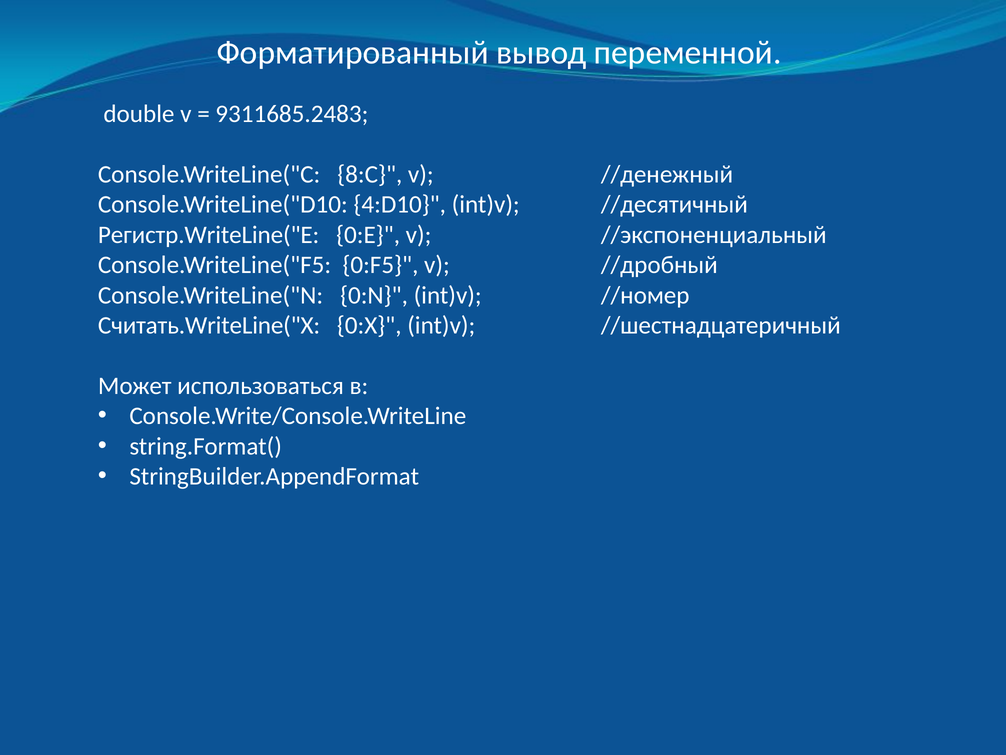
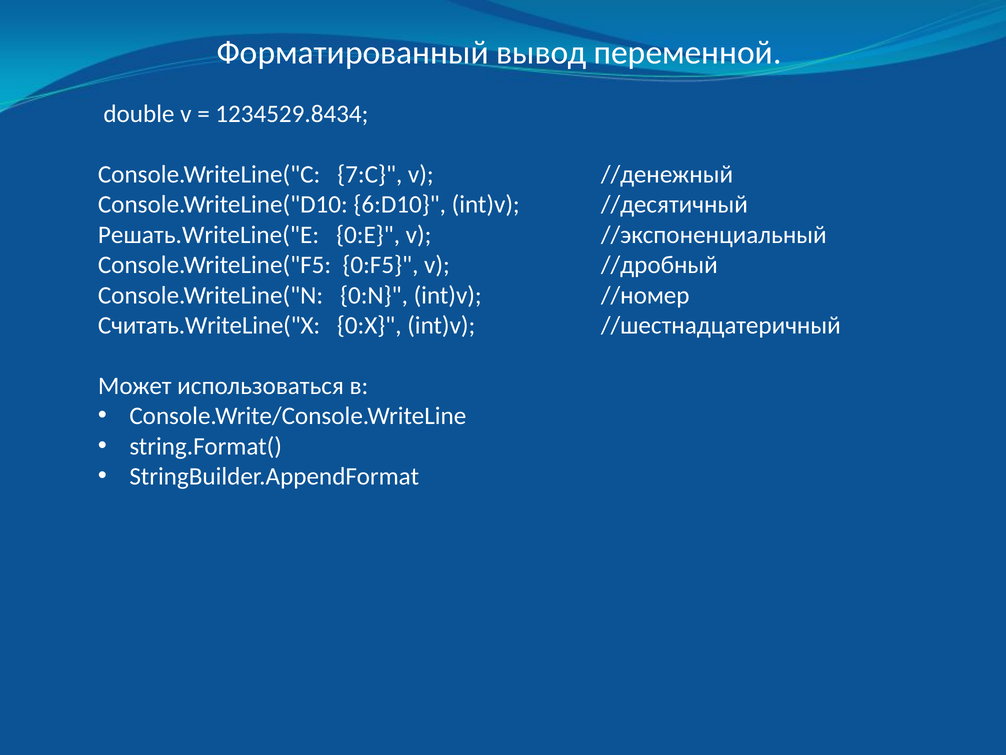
9311685.2483: 9311685.2483 -> 1234529.8434
8:C: 8:C -> 7:C
4:D10: 4:D10 -> 6:D10
Регистр.WriteLine("E: Регистр.WriteLine("E -> Решать.WriteLine("E
